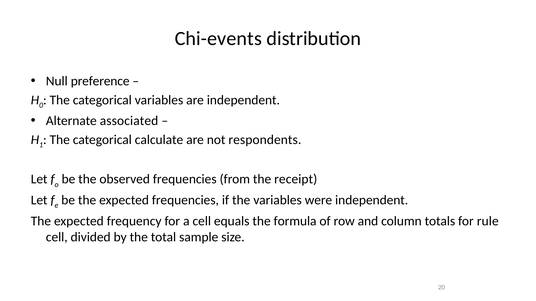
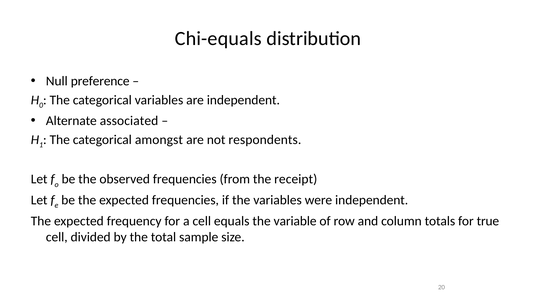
Chi-events: Chi-events -> Chi-equals
calculate: calculate -> amongst
formula: formula -> variable
rule: rule -> true
